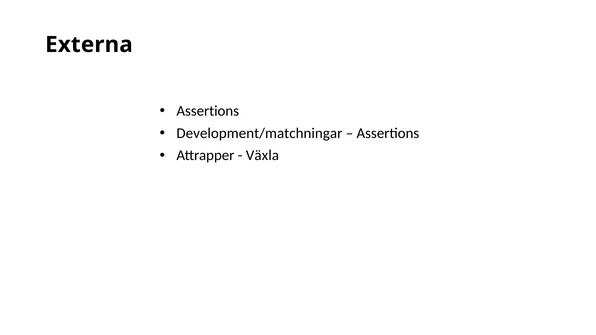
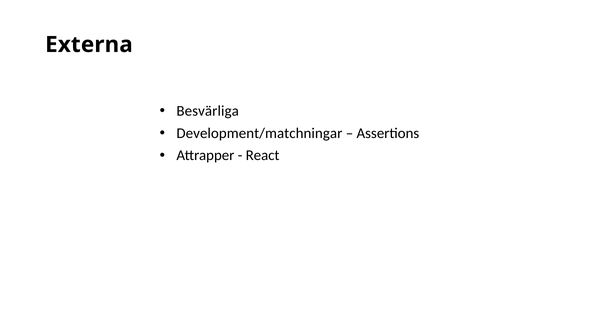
Assertions at (208, 111): Assertions -> Besvärliga
Växla: Växla -> React
